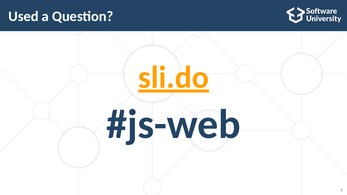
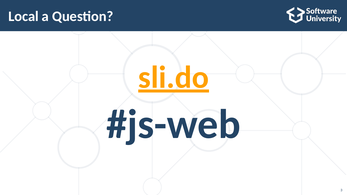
Used: Used -> Local
